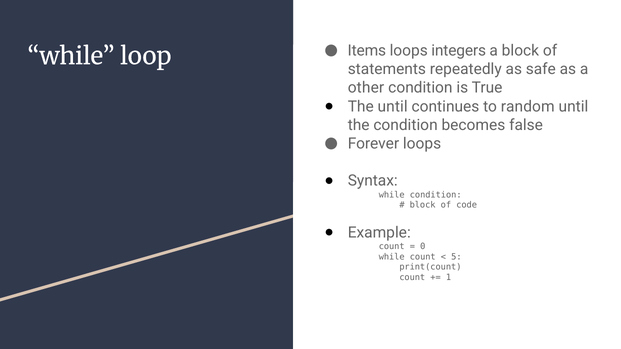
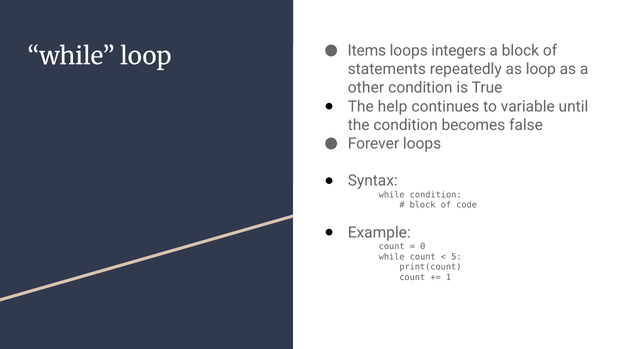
as safe: safe -> loop
The until: until -> help
random: random -> variable
